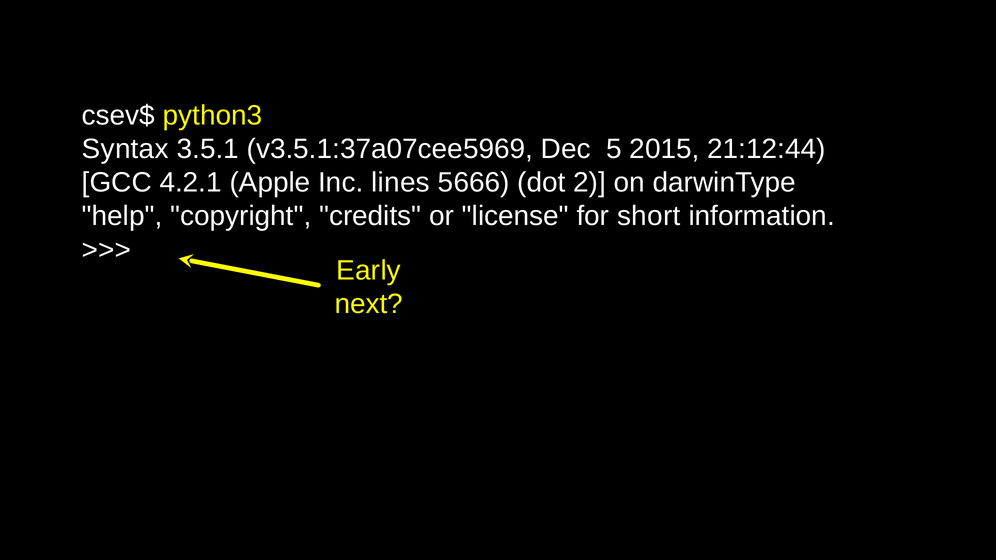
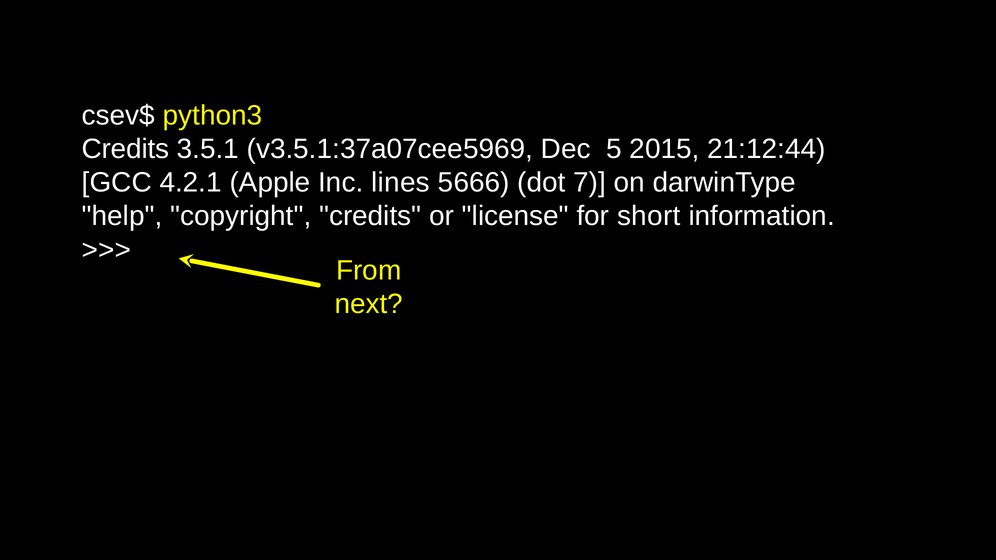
Syntax at (125, 149): Syntax -> Credits
2: 2 -> 7
Early: Early -> From
